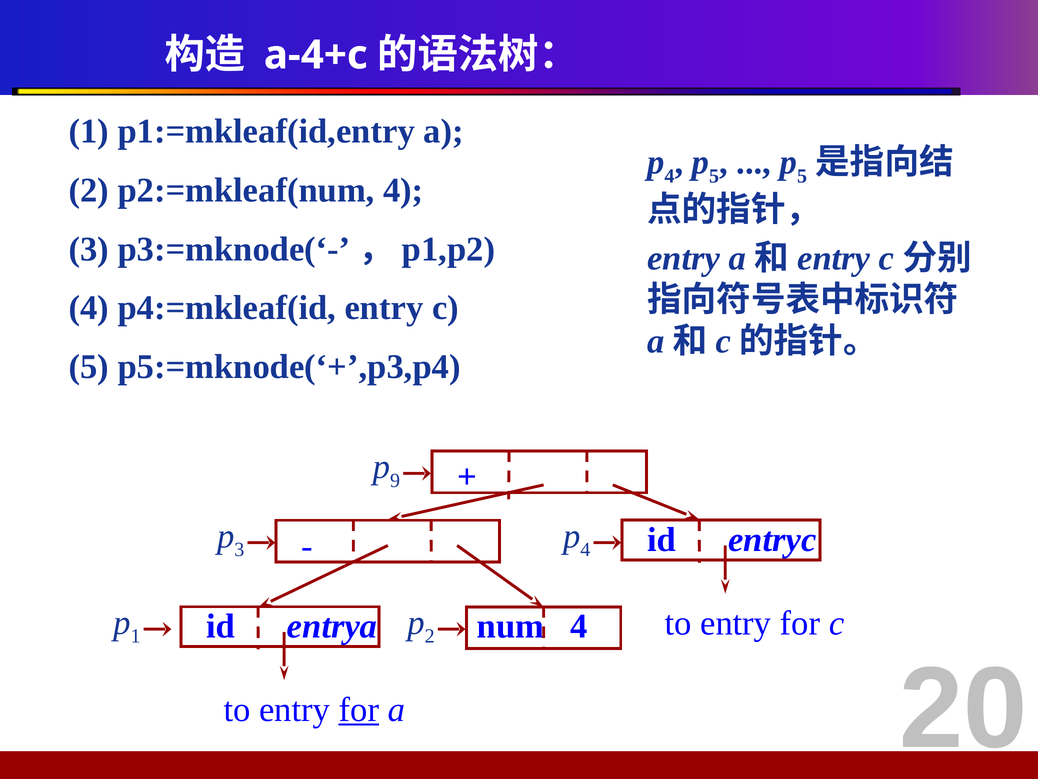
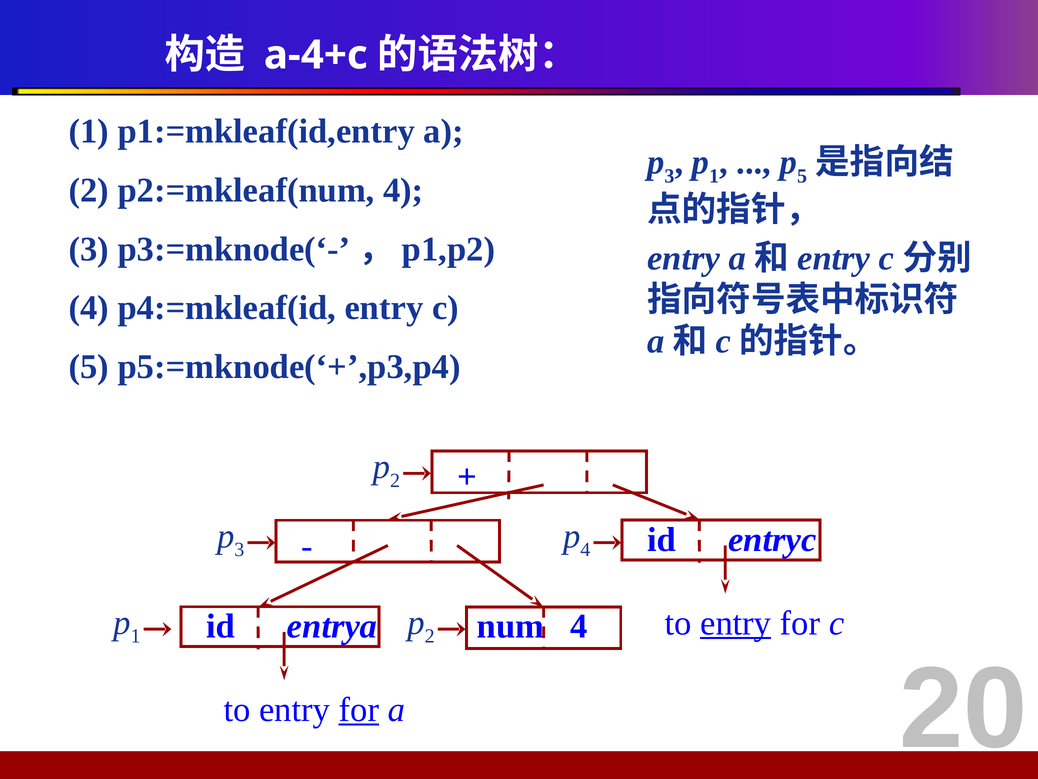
4 at (669, 176): 4 -> 3
5 at (714, 176): 5 -> 1
9 at (395, 480): 9 -> 2
entry at (736, 623) underline: none -> present
